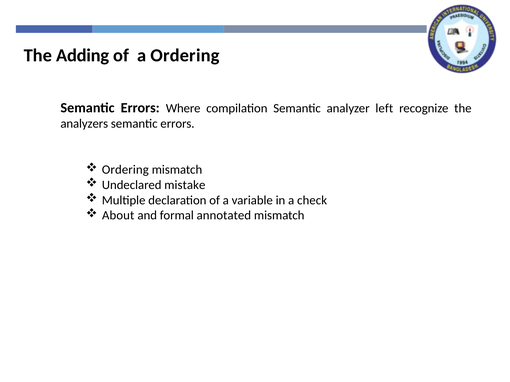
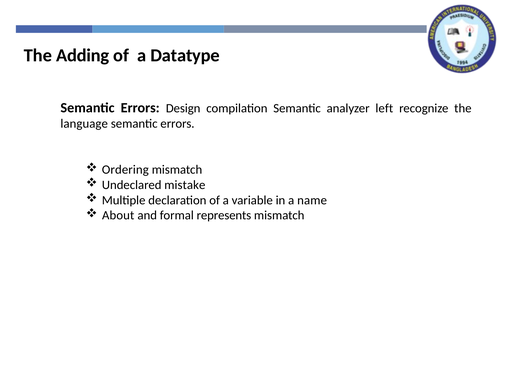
a Ordering: Ordering -> Datatype
Where: Where -> Design
analyzers: analyzers -> language
check: check -> name
annotated: annotated -> represents
